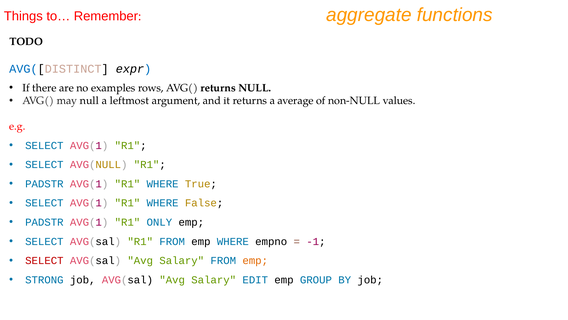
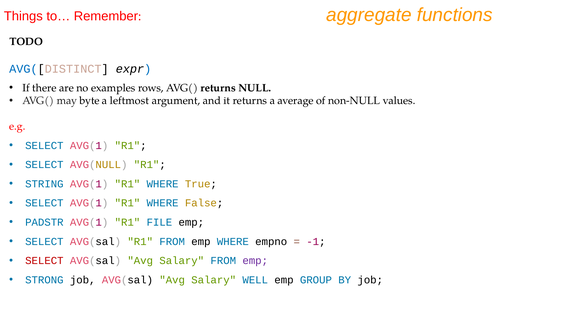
may null: null -> byte
PADSTR at (44, 184): PADSTR -> STRING
ONLY: ONLY -> FILE
emp at (255, 260) colour: orange -> purple
EDIT: EDIT -> WELL
